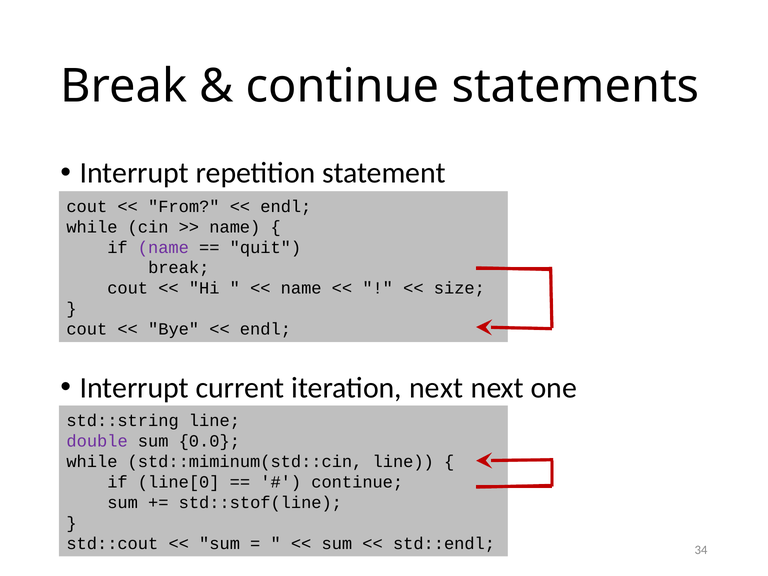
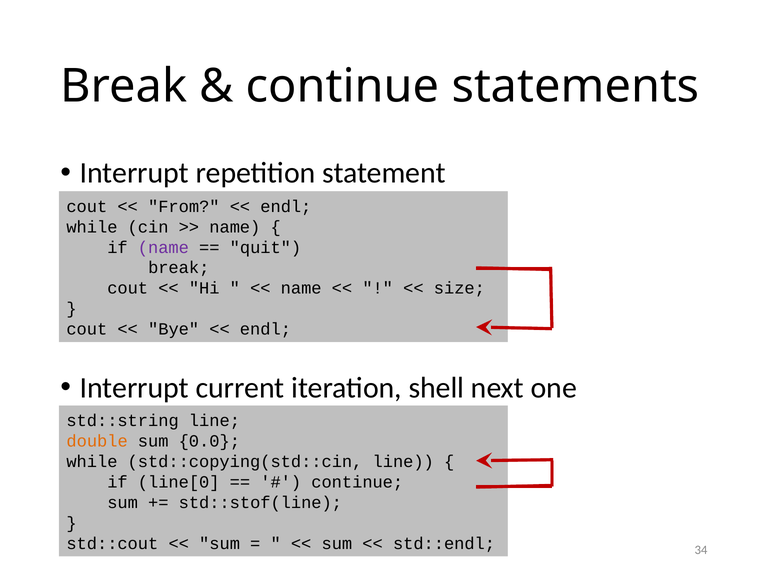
iteration next: next -> shell
double colour: purple -> orange
std::miminum(std::cin: std::miminum(std::cin -> std::copying(std::cin
